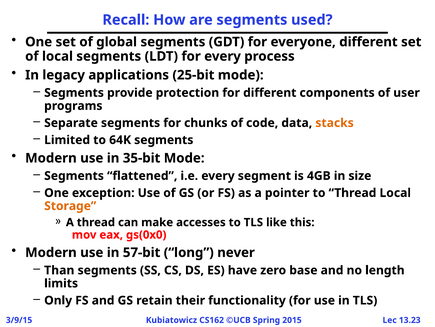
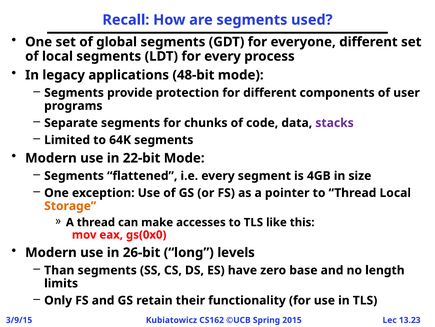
25-bit: 25-bit -> 48-bit
stacks colour: orange -> purple
35-bit: 35-bit -> 22-bit
57-bit: 57-bit -> 26-bit
never: never -> levels
